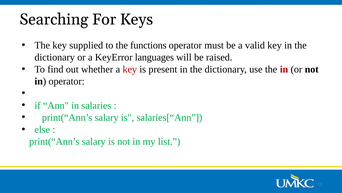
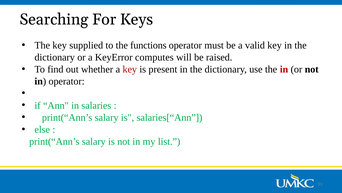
languages: languages -> computes
